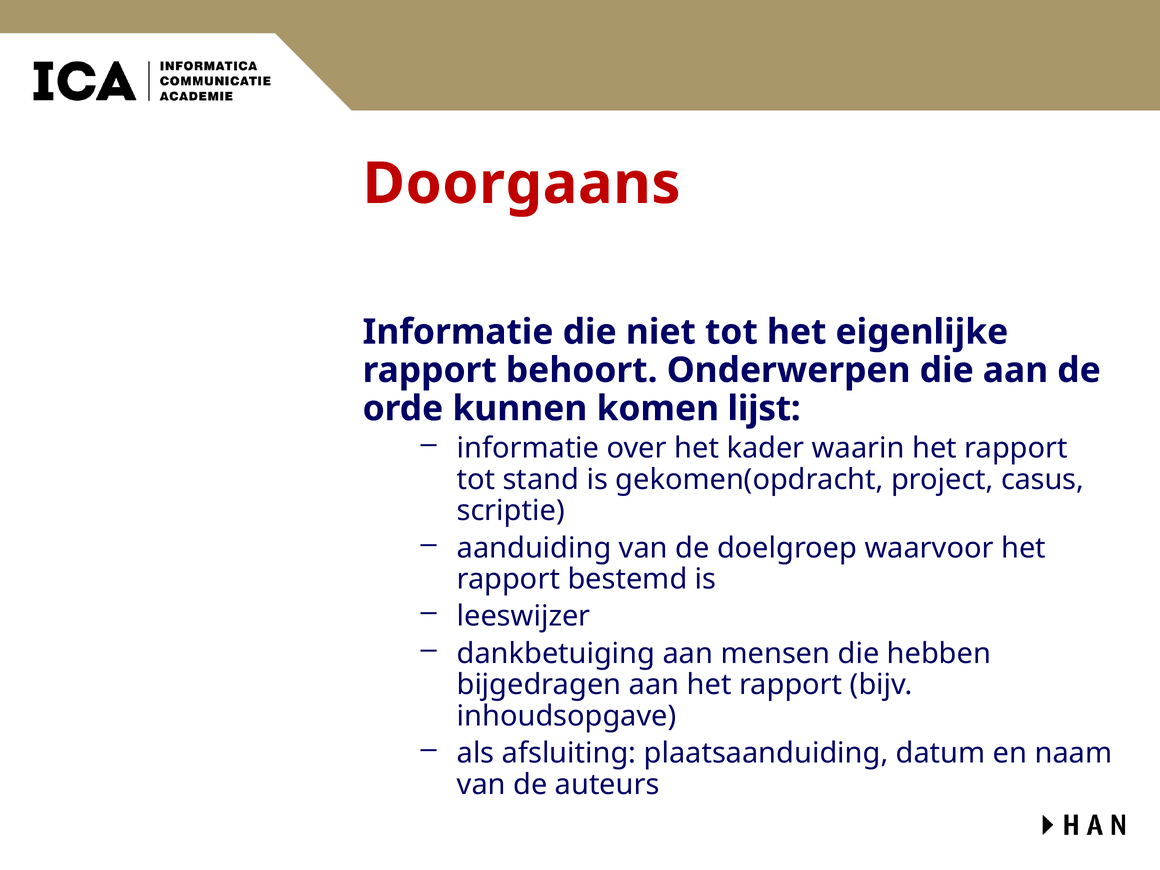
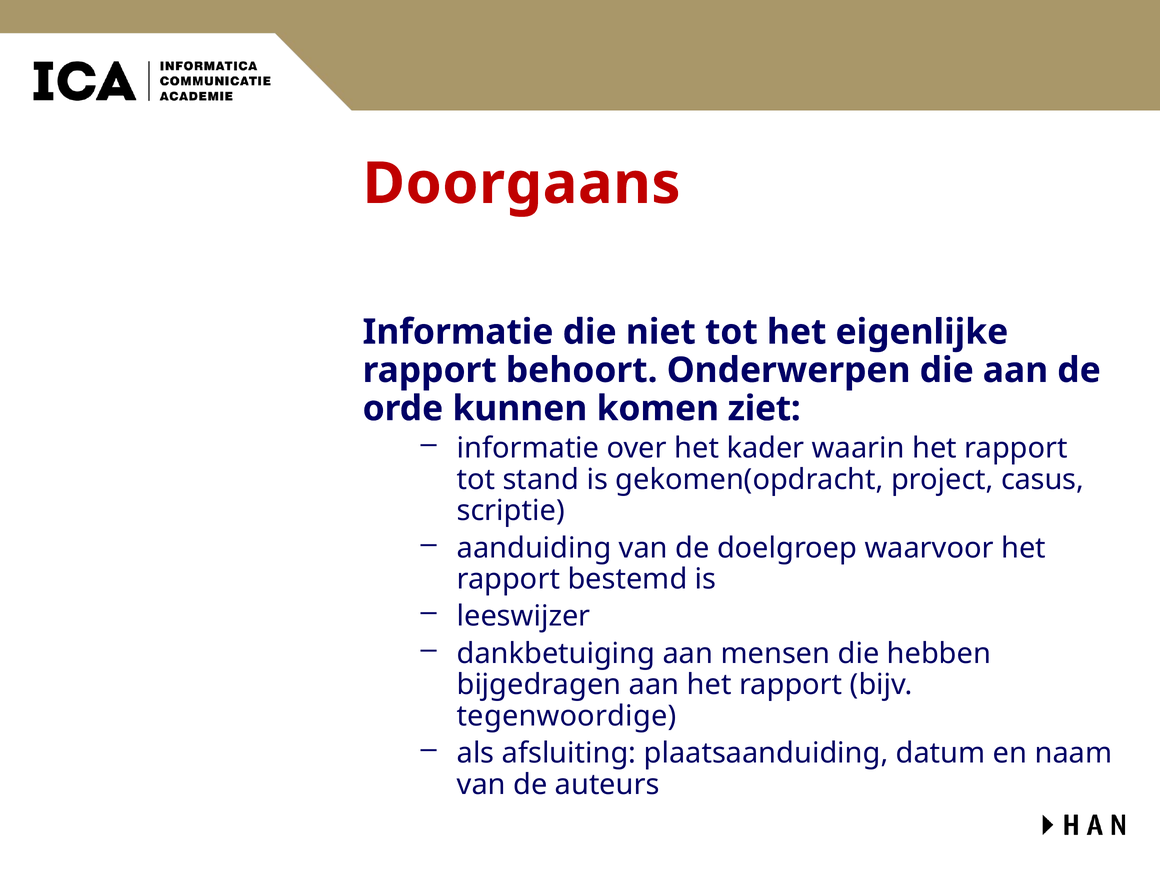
lijst: lijst -> ziet
inhoudsopgave: inhoudsopgave -> tegenwoordige
